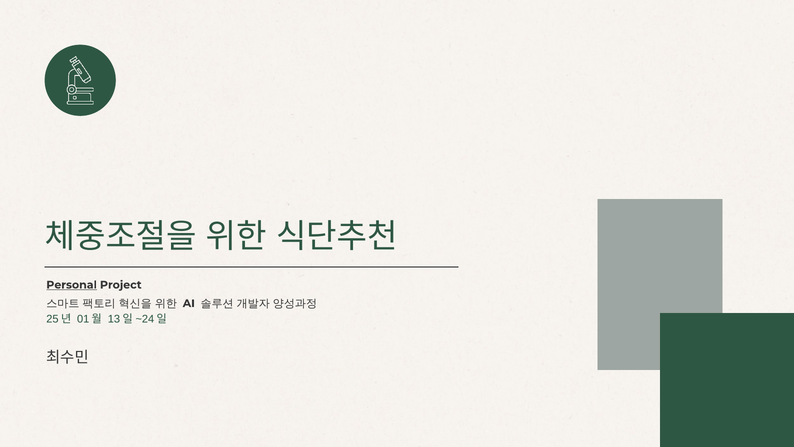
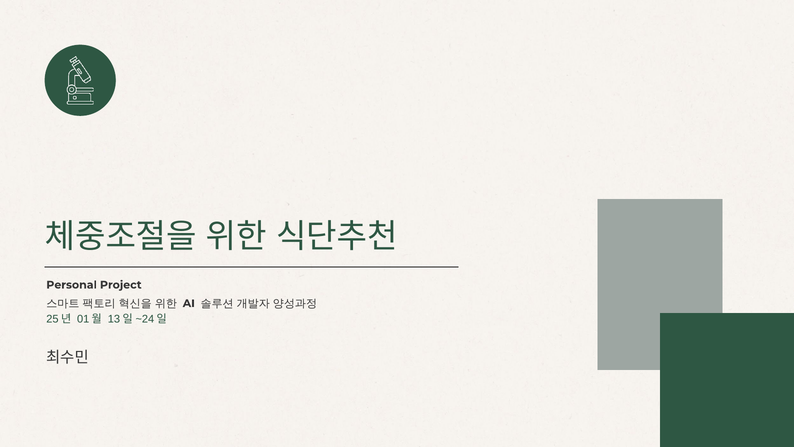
Personal underline: present -> none
